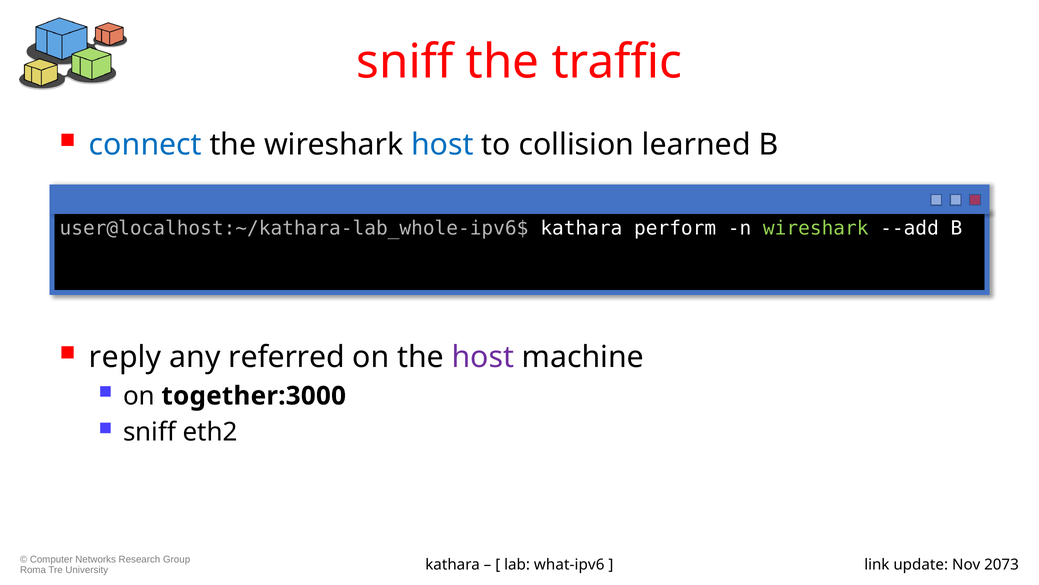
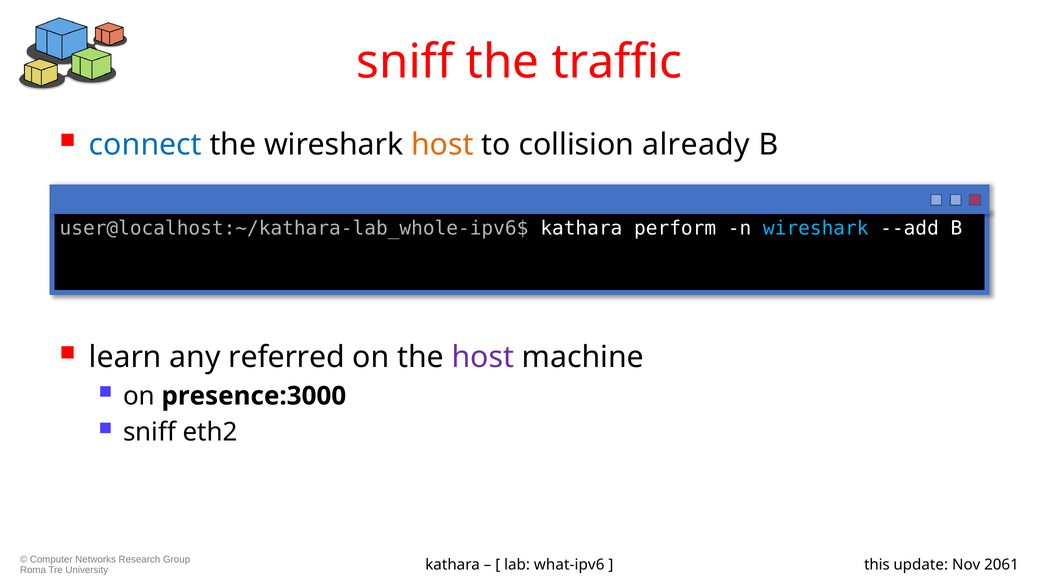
host at (443, 145) colour: blue -> orange
learned: learned -> already
wireshark at (816, 228) colour: light green -> light blue
reply: reply -> learn
together:3000: together:3000 -> presence:3000
link: link -> this
2073: 2073 -> 2061
